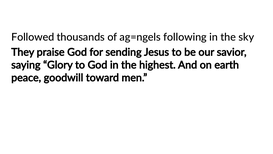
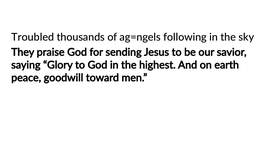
Followed: Followed -> Troubled
